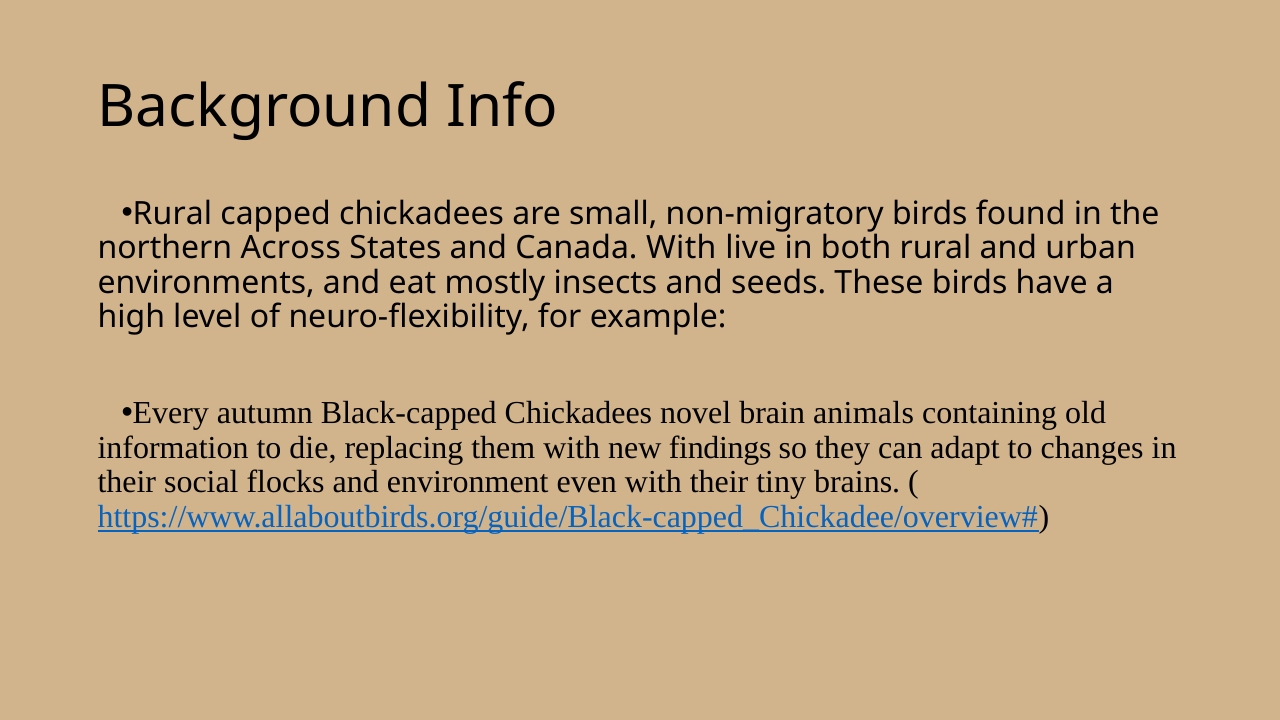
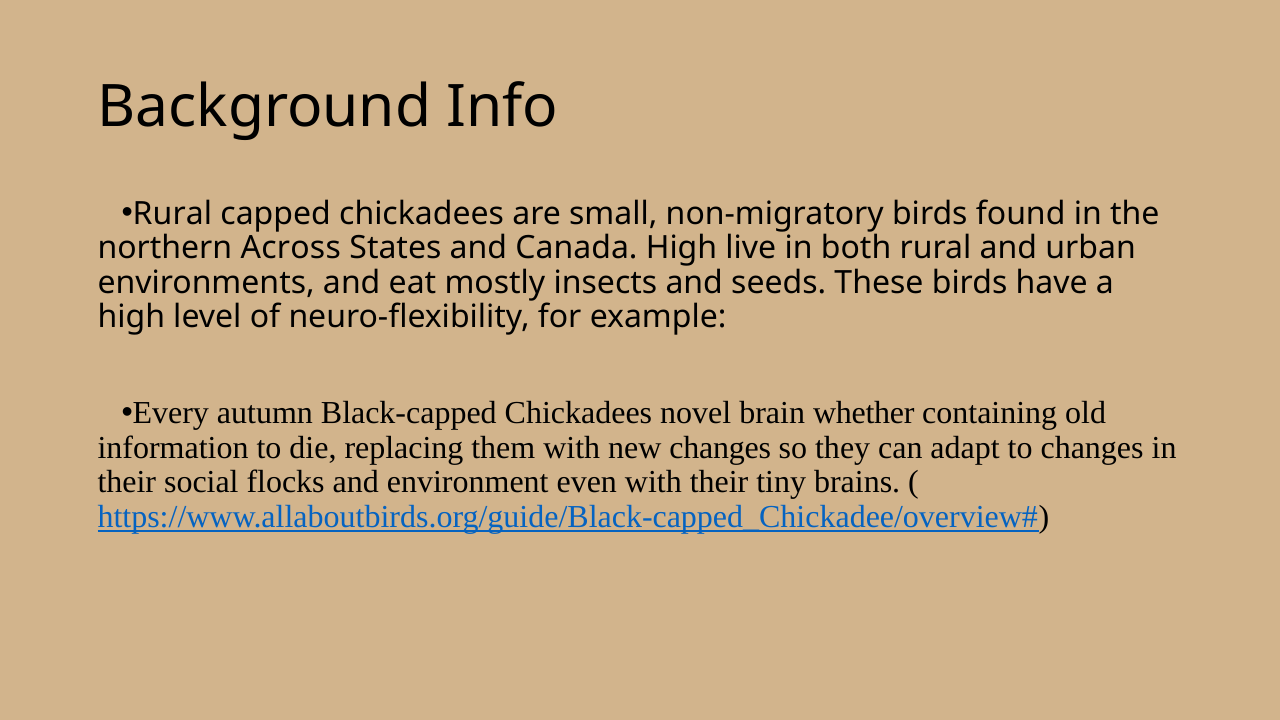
Canada With: With -> High
animals: animals -> whether
new findings: findings -> changes
